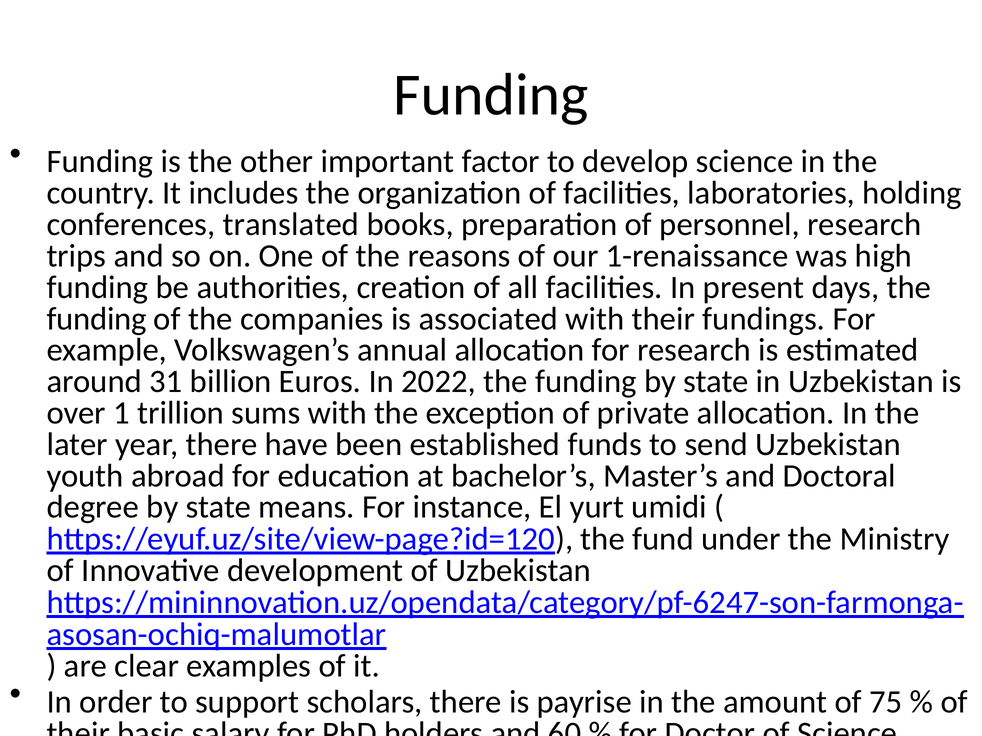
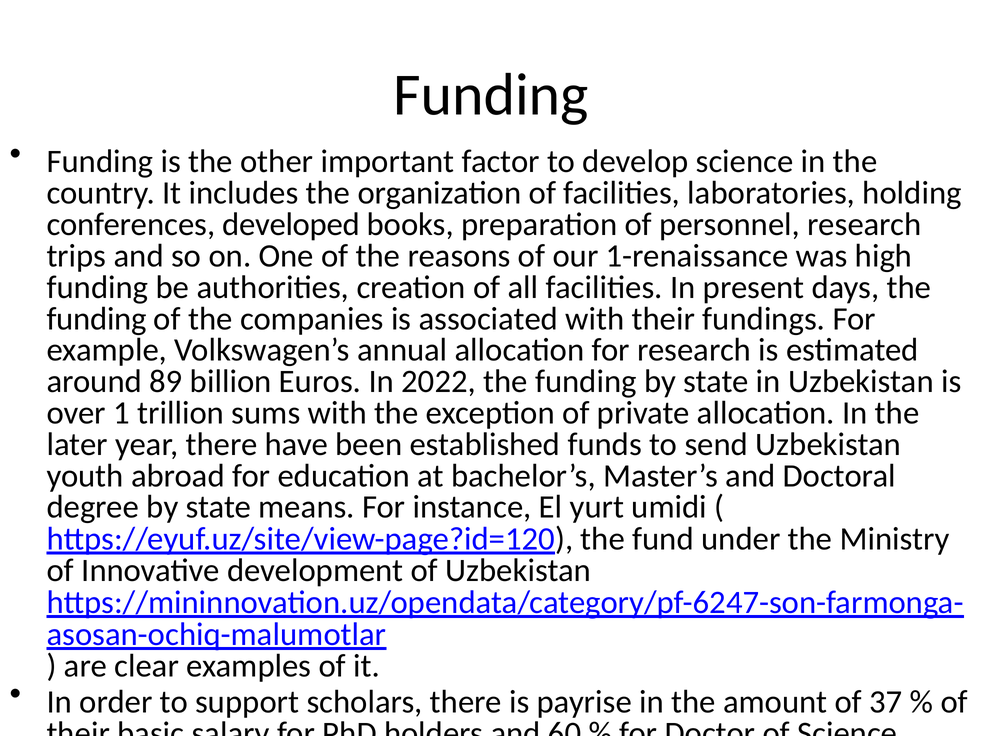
translated: translated -> developed
31: 31 -> 89
75: 75 -> 37
